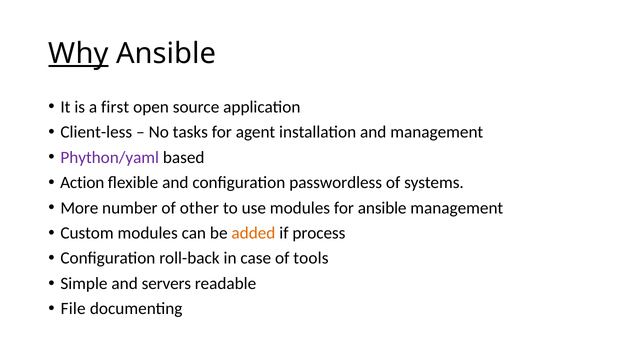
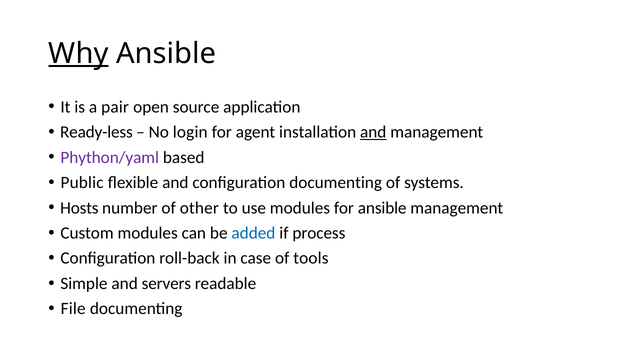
first: first -> pair
Client-less: Client-less -> Ready-less
tasks: tasks -> login
and at (373, 132) underline: none -> present
Action: Action -> Public
configuration passwordless: passwordless -> documenting
More: More -> Hosts
added colour: orange -> blue
